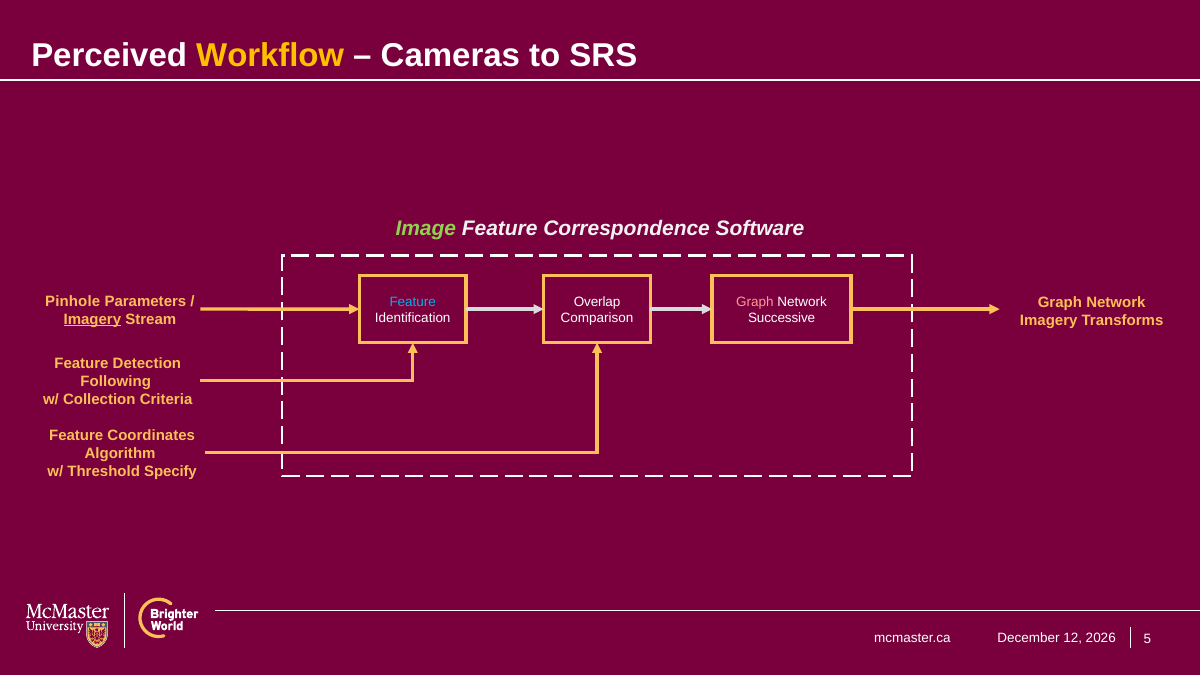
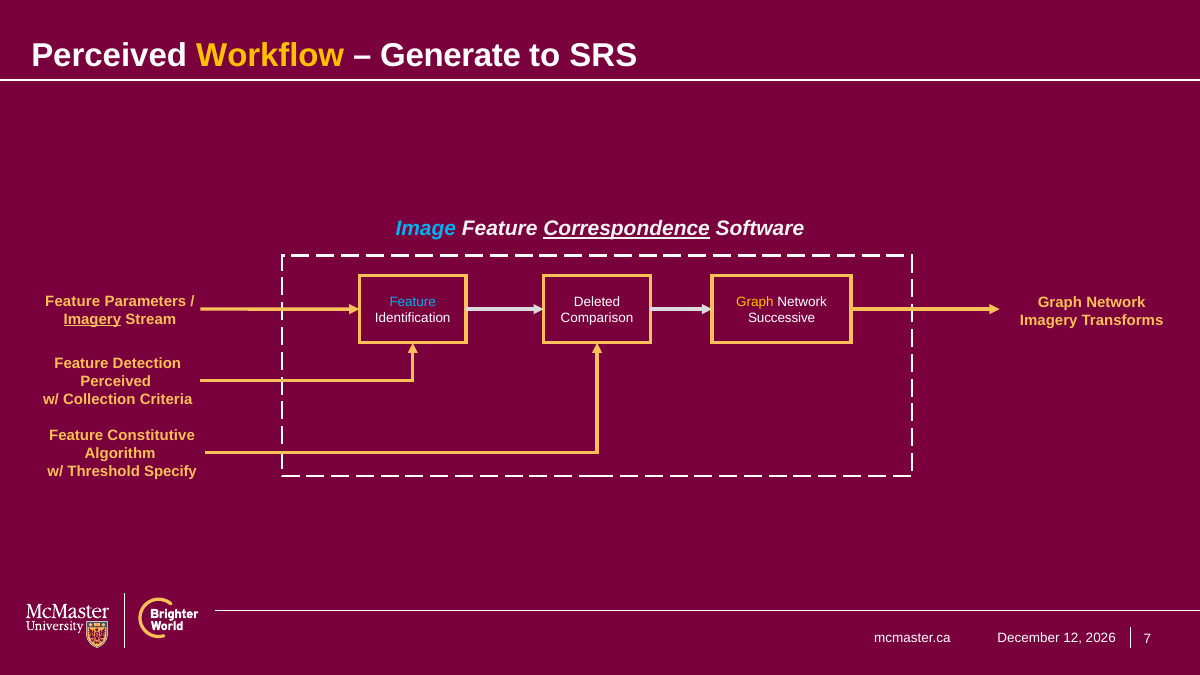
Cameras: Cameras -> Generate
Image colour: light green -> light blue
Correspondence underline: none -> present
Pinhole at (73, 301): Pinhole -> Feature
Overlap: Overlap -> Deleted
Graph at (755, 302) colour: pink -> yellow
Following at (116, 382): Following -> Perceived
Coordinates: Coordinates -> Constitutive
5: 5 -> 7
